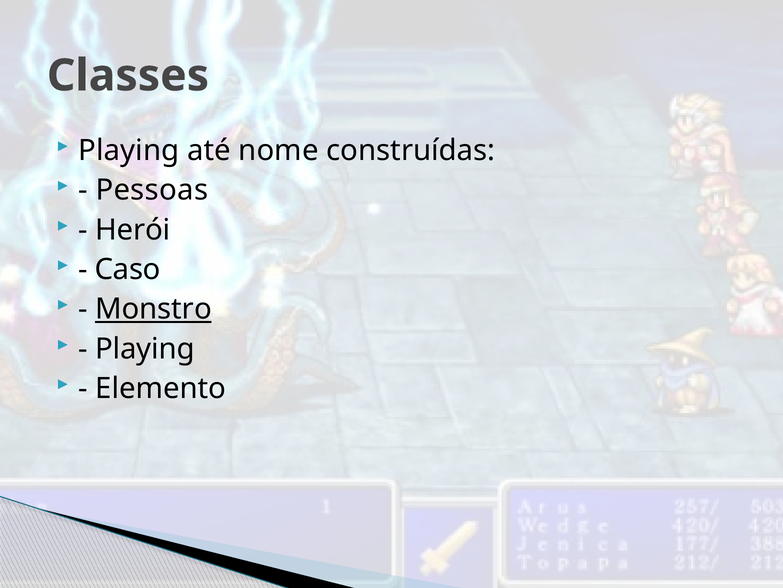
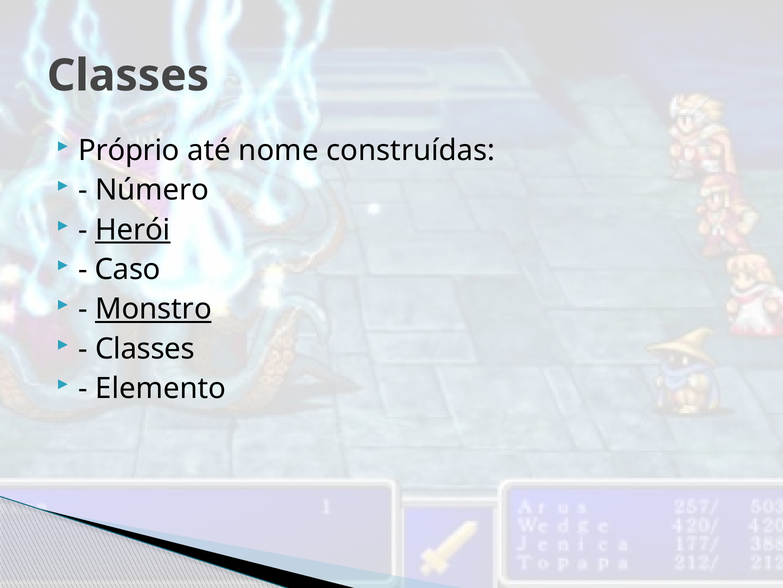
Playing at (129, 150): Playing -> Próprio
Pessoas: Pessoas -> Número
Herói underline: none -> present
Playing at (145, 348): Playing -> Classes
